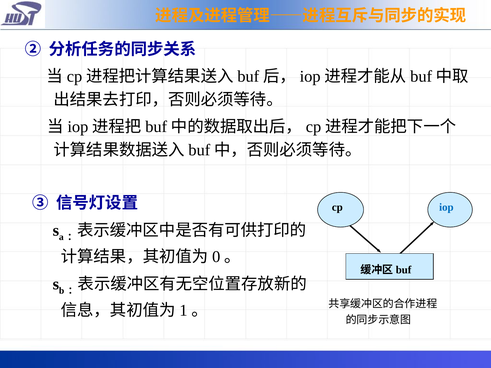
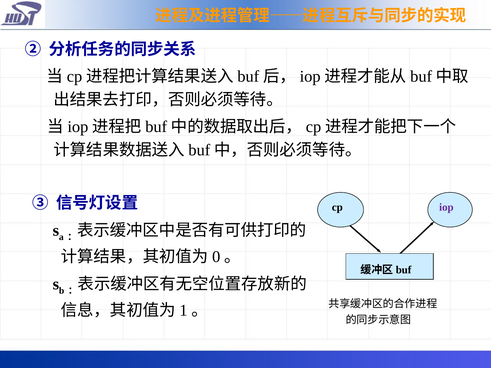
iop colour: blue -> purple
